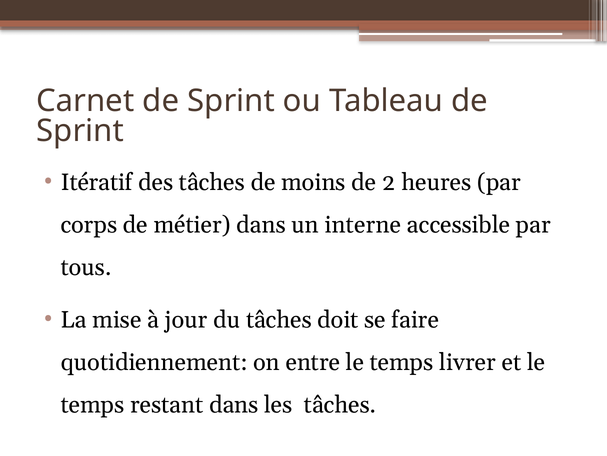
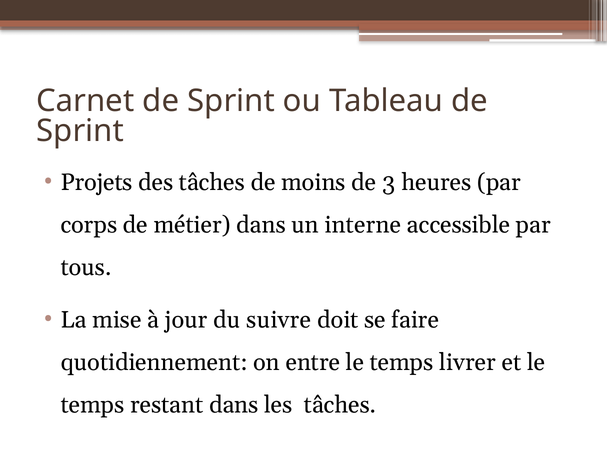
Itératif: Itératif -> Projets
2: 2 -> 3
du tâches: tâches -> suivre
